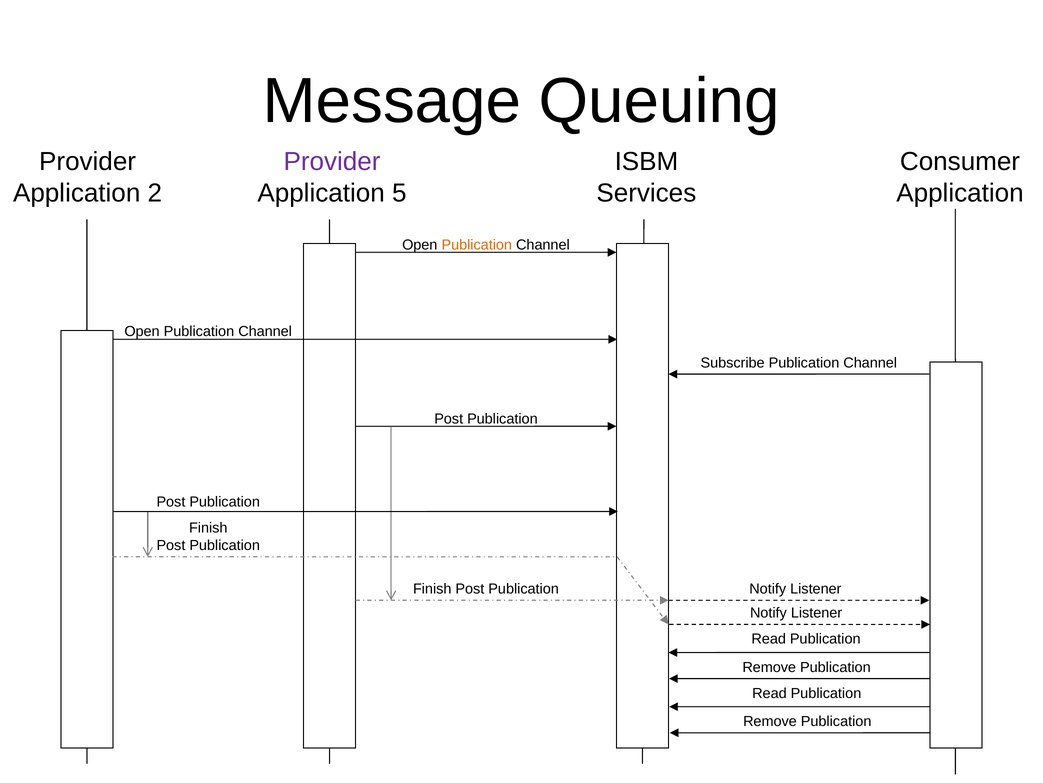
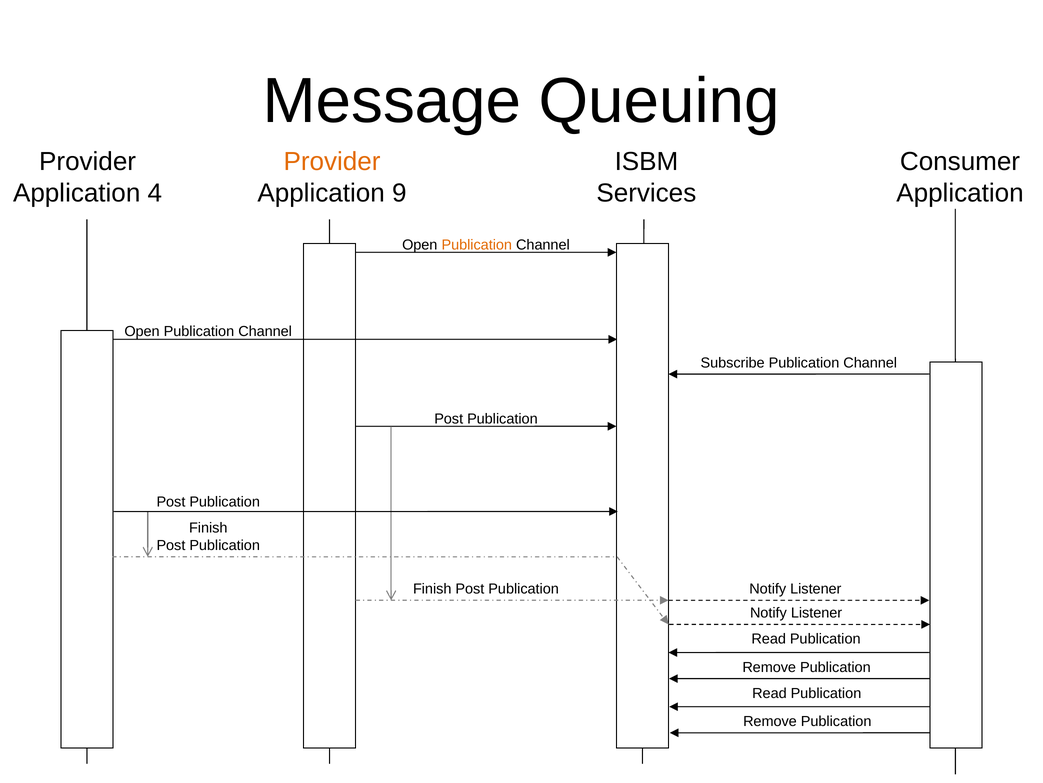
Provider at (332, 162) colour: purple -> orange
2: 2 -> 4
5: 5 -> 9
